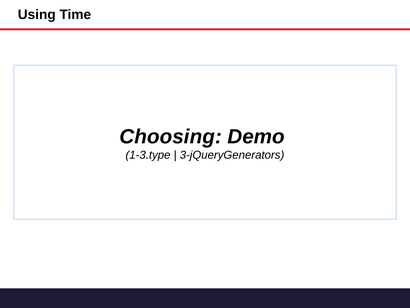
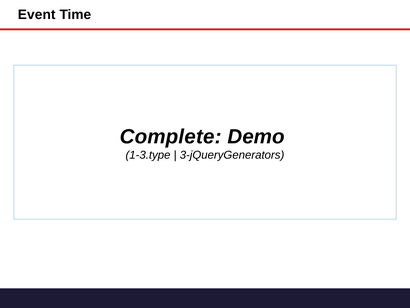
Using: Using -> Event
Choosing: Choosing -> Complete
